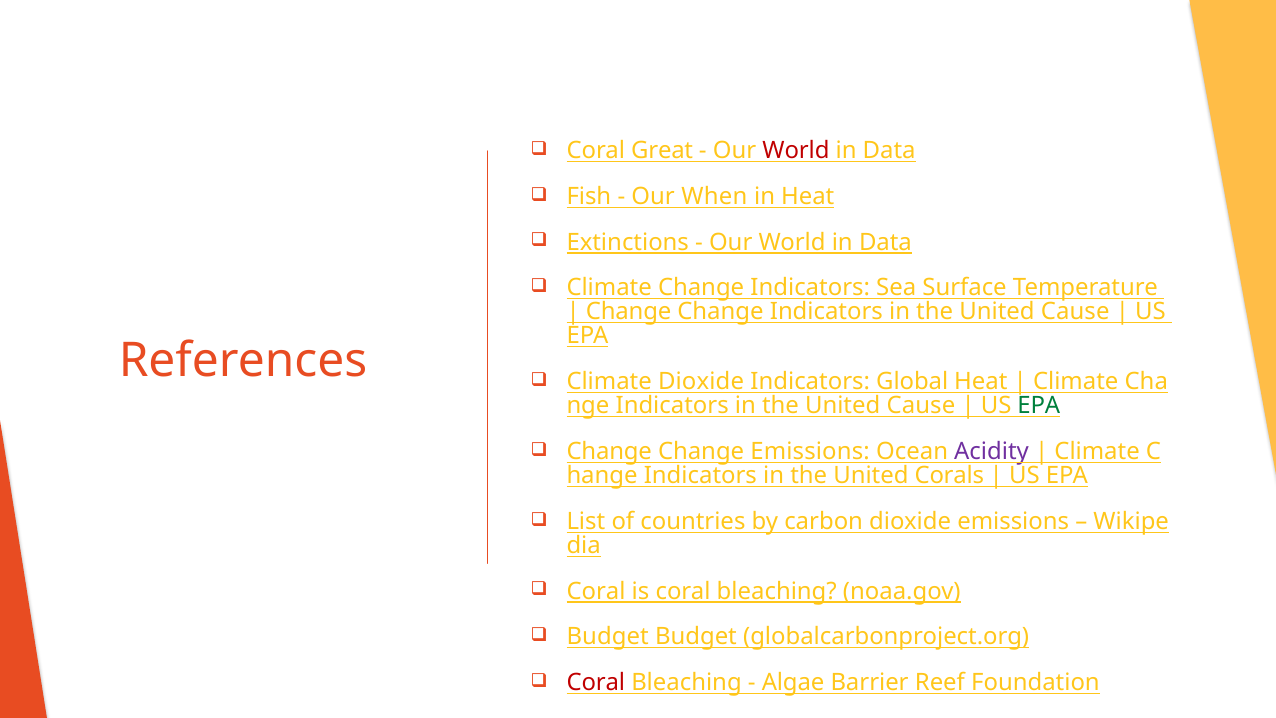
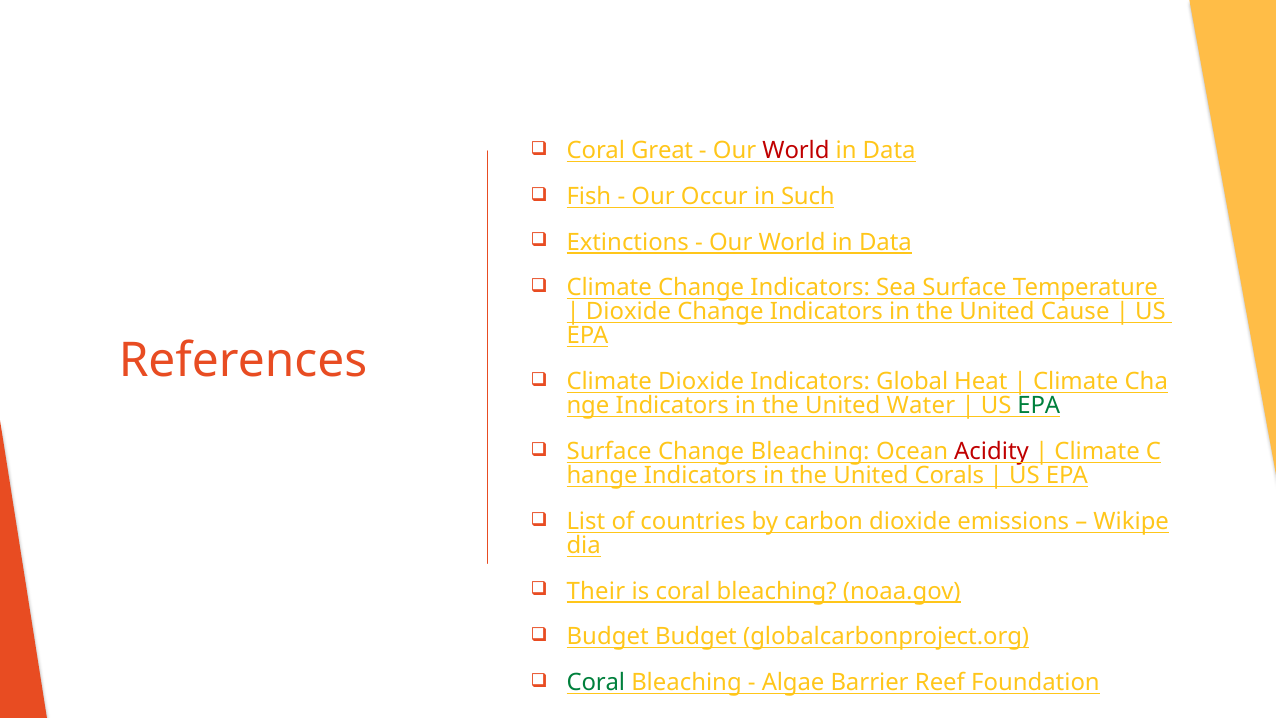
When: When -> Occur
in Heat: Heat -> Such
Change at (629, 312): Change -> Dioxide
Cause at (921, 406): Cause -> Water
Change at (609, 451): Change -> Surface
Change Emissions: Emissions -> Bleaching
Acidity colour: purple -> red
Coral at (596, 591): Coral -> Their
Coral at (596, 683) colour: red -> green
